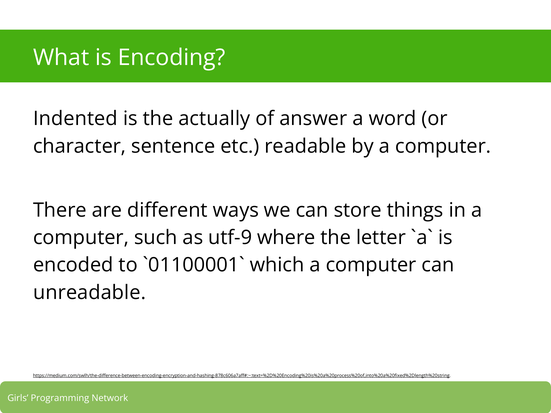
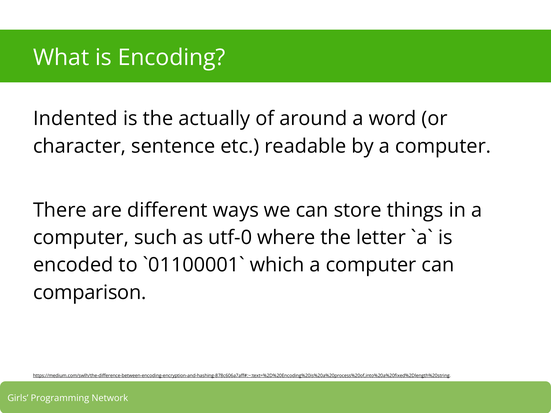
answer: answer -> around
utf-9: utf-9 -> utf-0
unreadable: unreadable -> comparison
